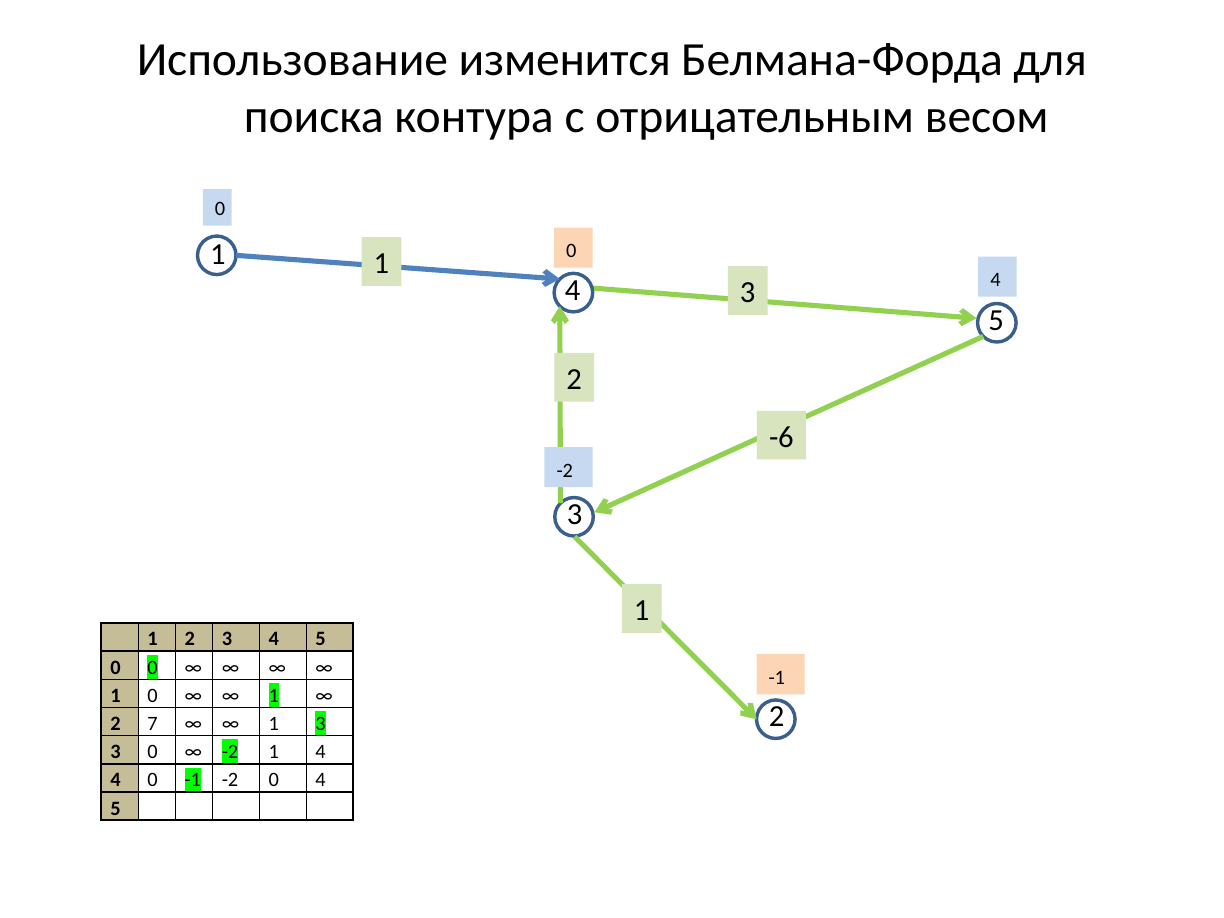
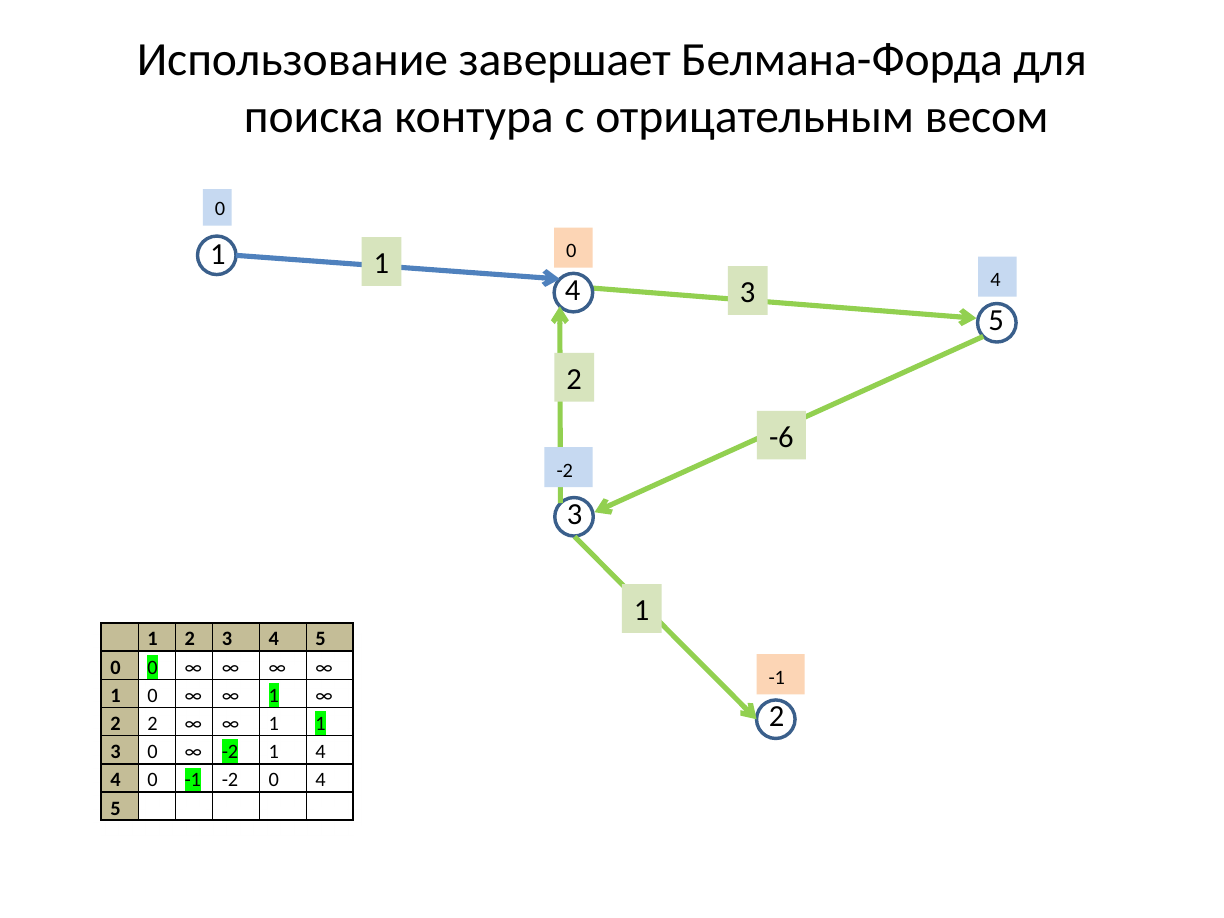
изменится: изменится -> завершает
2 7: 7 -> 2
3 at (321, 724): 3 -> 1
